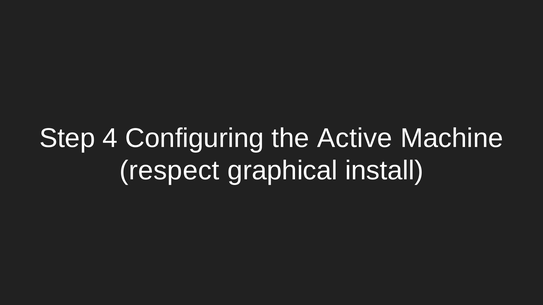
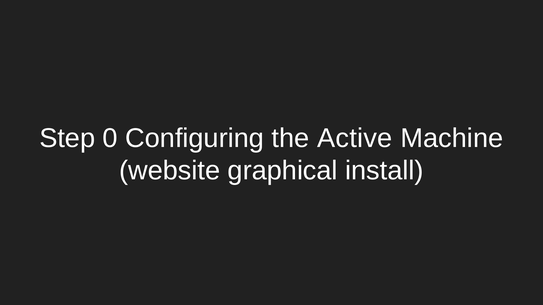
4: 4 -> 0
respect: respect -> website
